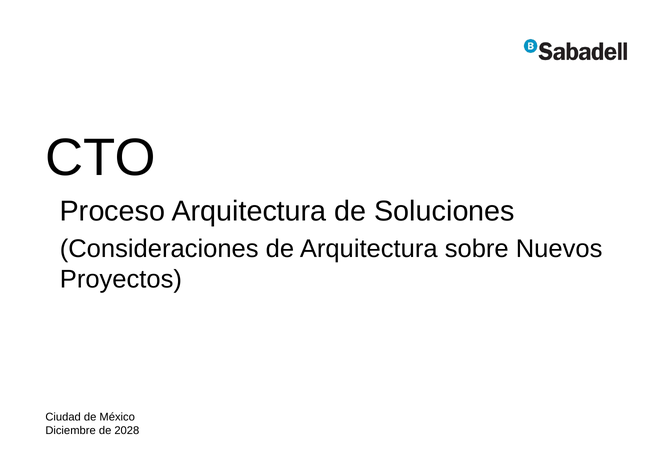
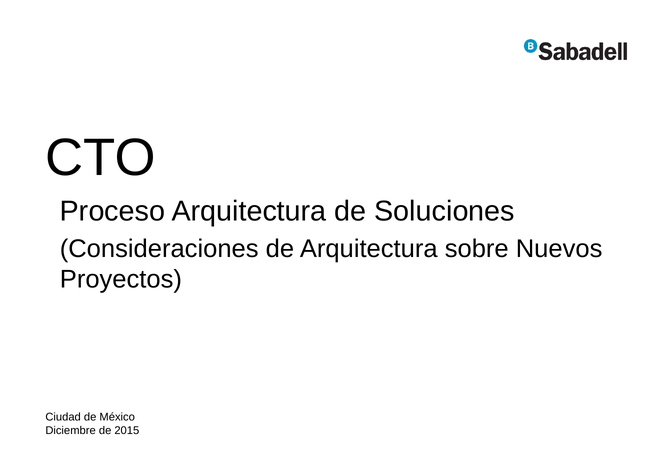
2028: 2028 -> 2015
